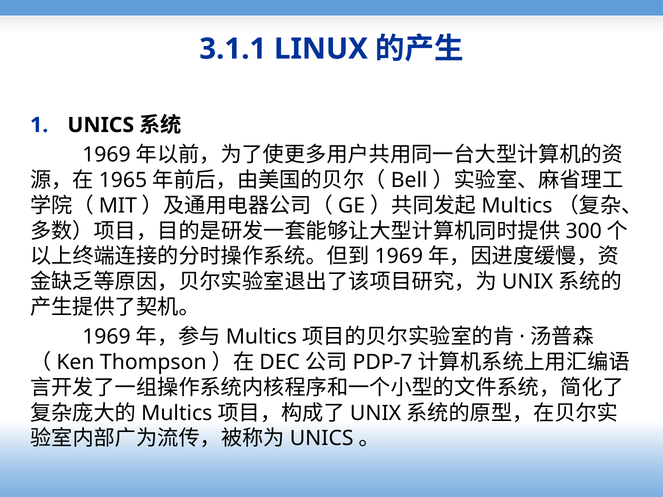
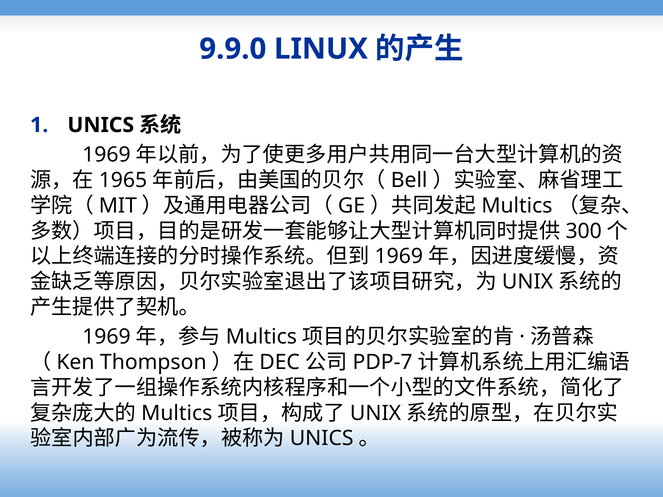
3.1.1: 3.1.1 -> 9.9.0
